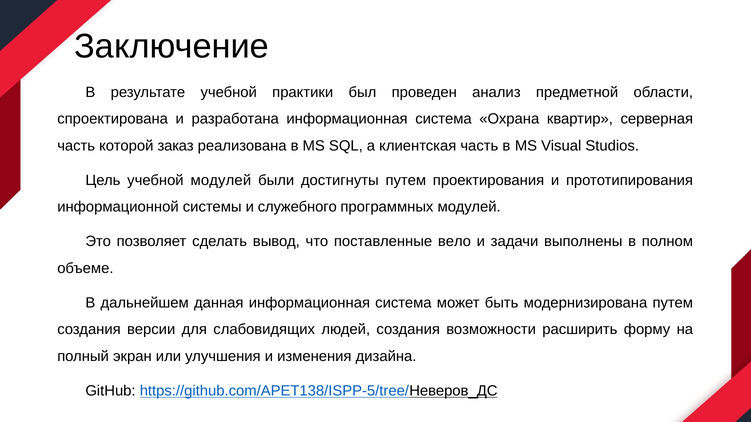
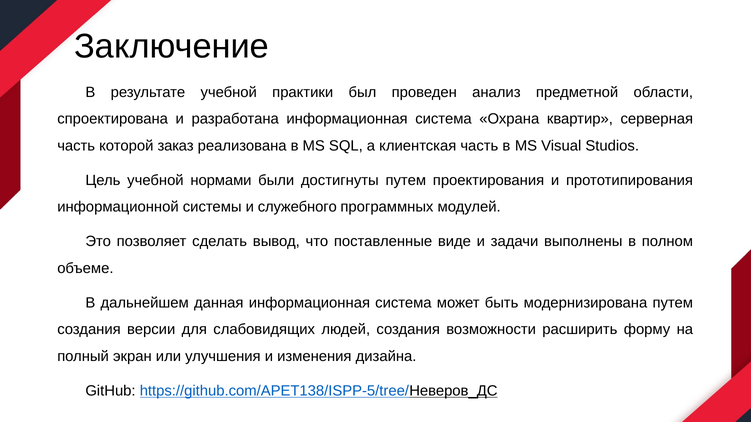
учебной модулей: модулей -> нормами
вело: вело -> виде
